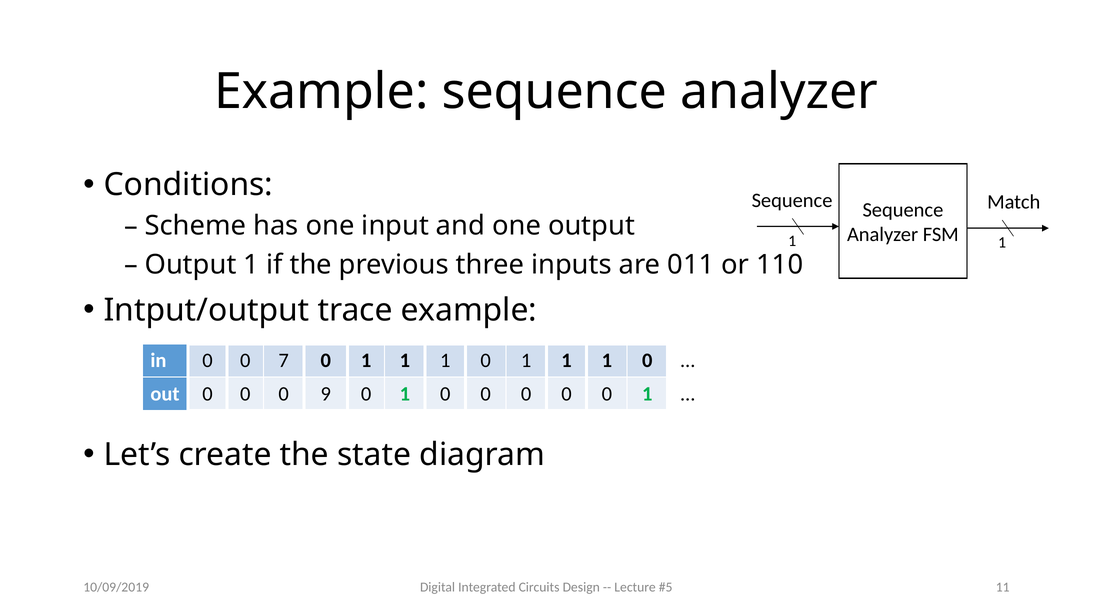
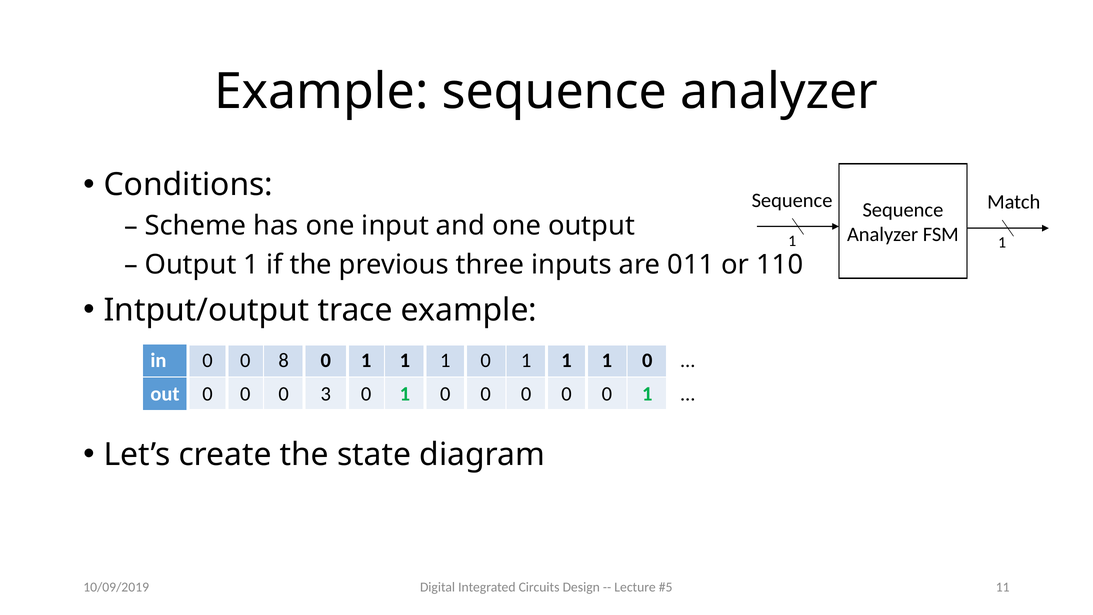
7: 7 -> 8
9: 9 -> 3
